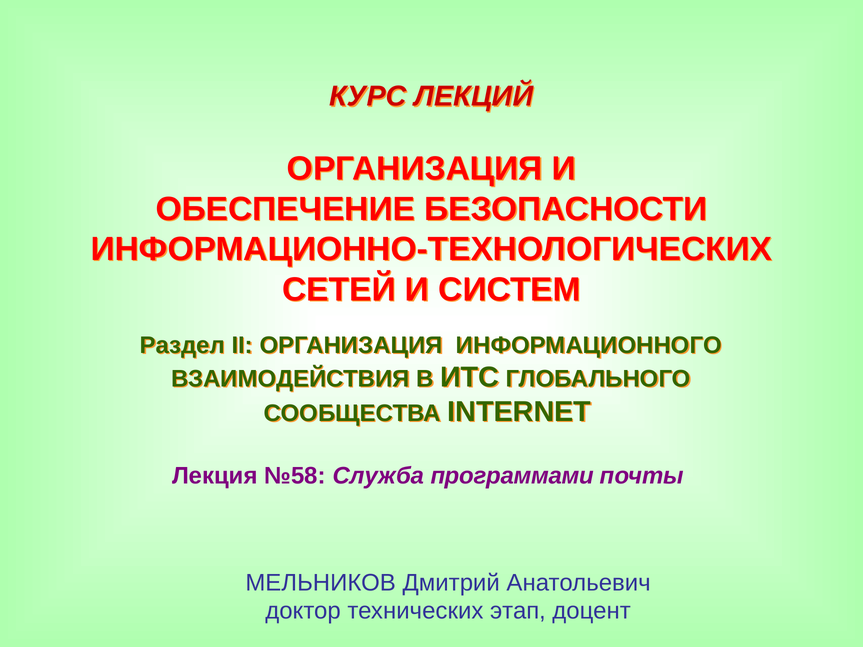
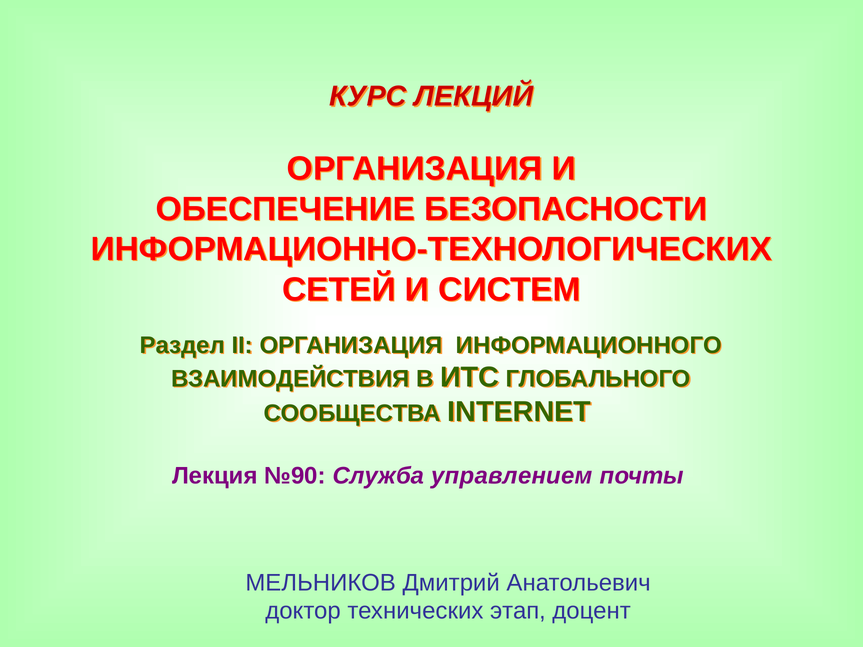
№58: №58 -> №90
программами: программами -> управлением
